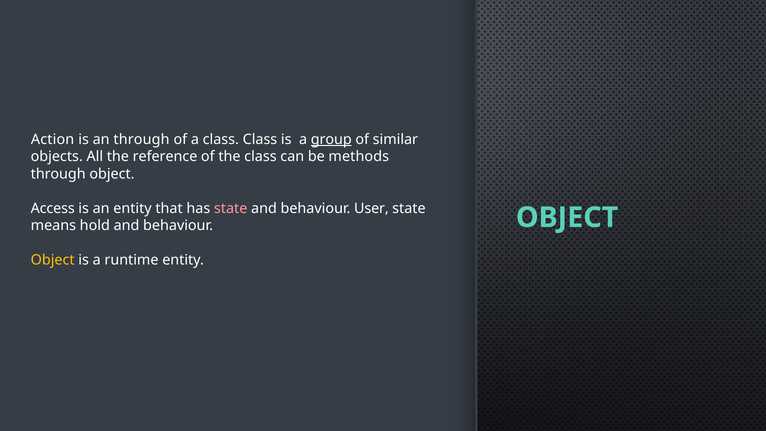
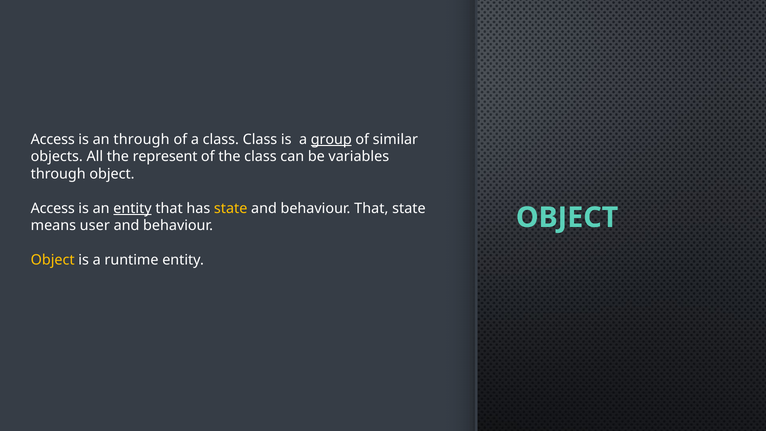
Action at (53, 139): Action -> Access
reference: reference -> represent
methods: methods -> variables
entity at (132, 208) underline: none -> present
state at (231, 208) colour: pink -> yellow
behaviour User: User -> That
hold: hold -> user
